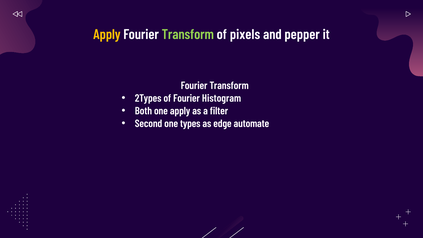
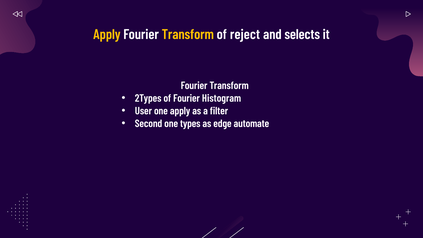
Transform at (188, 34) colour: light green -> yellow
pixels: pixels -> reject
pepper: pepper -> selects
Both: Both -> User
